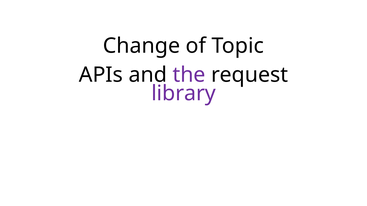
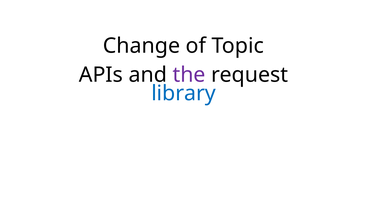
library colour: purple -> blue
